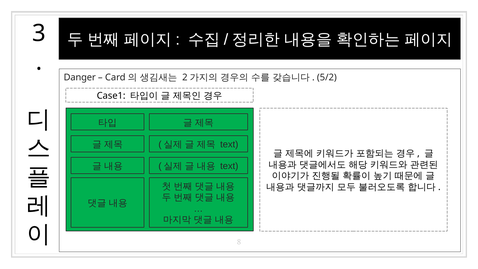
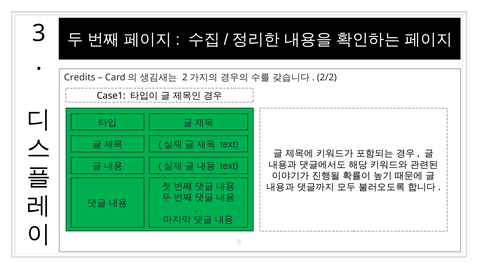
Danger: Danger -> Credits
5/2: 5/2 -> 2/2
